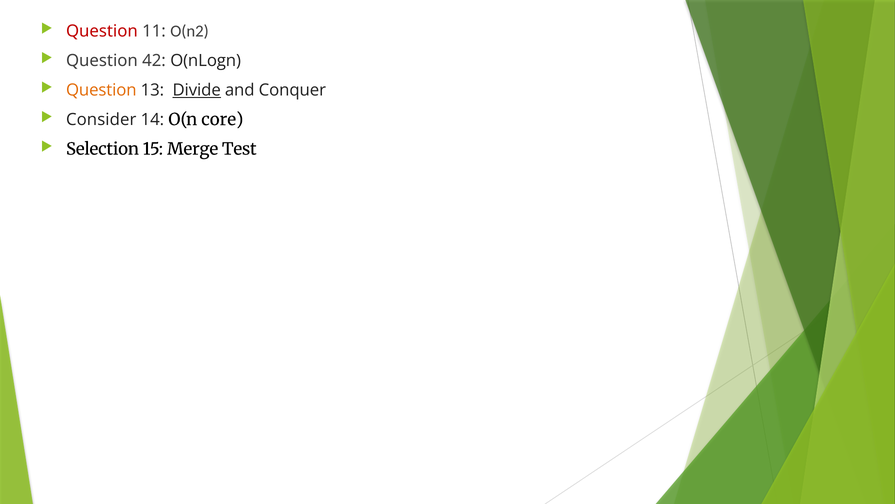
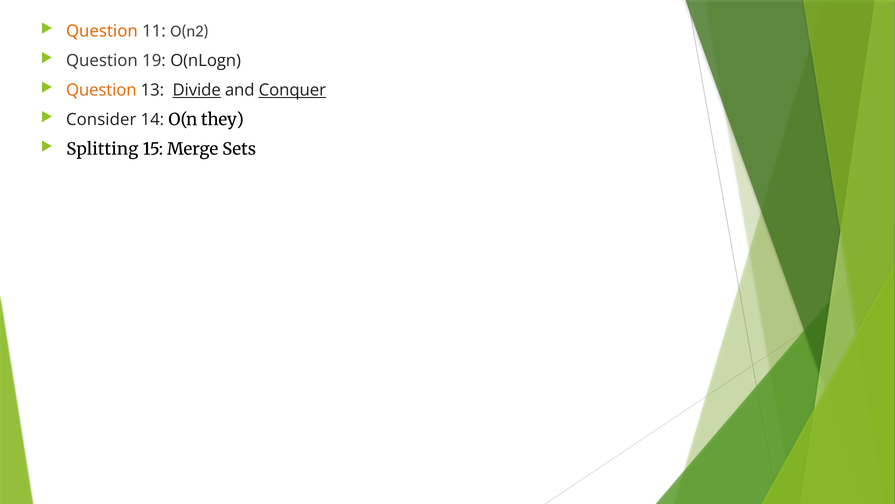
Question at (102, 31) colour: red -> orange
42: 42 -> 19
Conquer underline: none -> present
core: core -> they
Selection: Selection -> Splitting
Test: Test -> Sets
